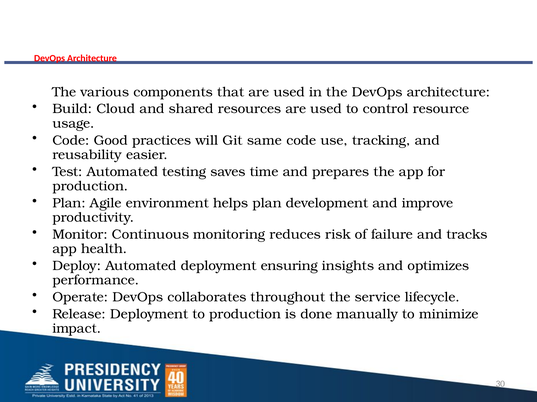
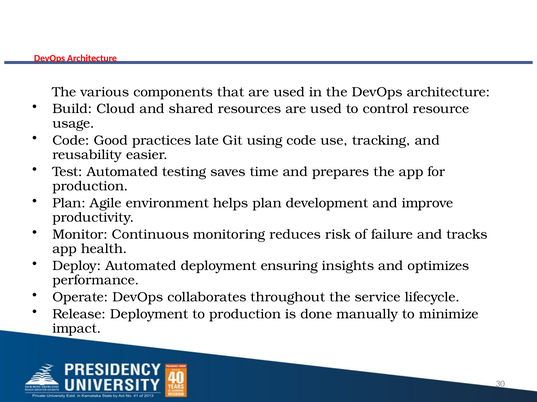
will: will -> late
same: same -> using
